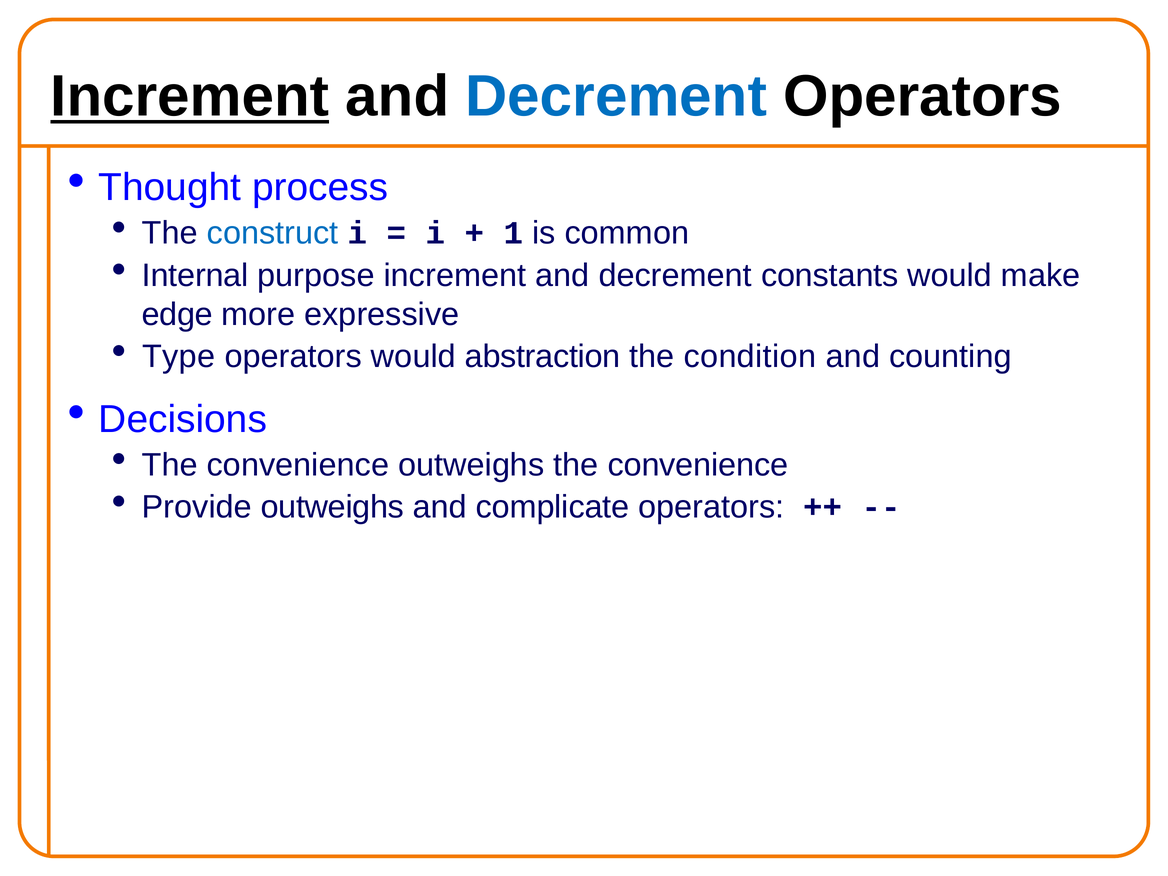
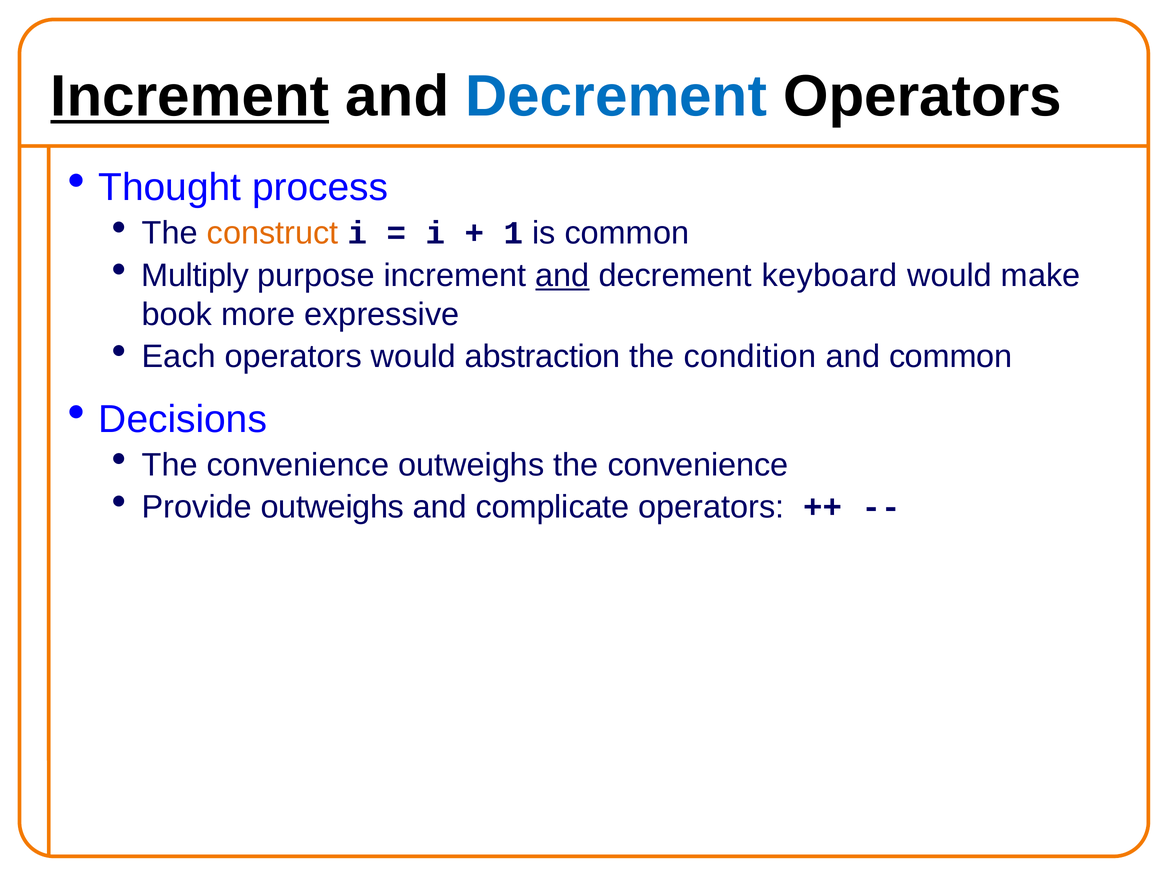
construct colour: blue -> orange
Internal: Internal -> Multiply
and at (562, 275) underline: none -> present
constants: constants -> keyboard
edge: edge -> book
Type: Type -> Each
and counting: counting -> common
